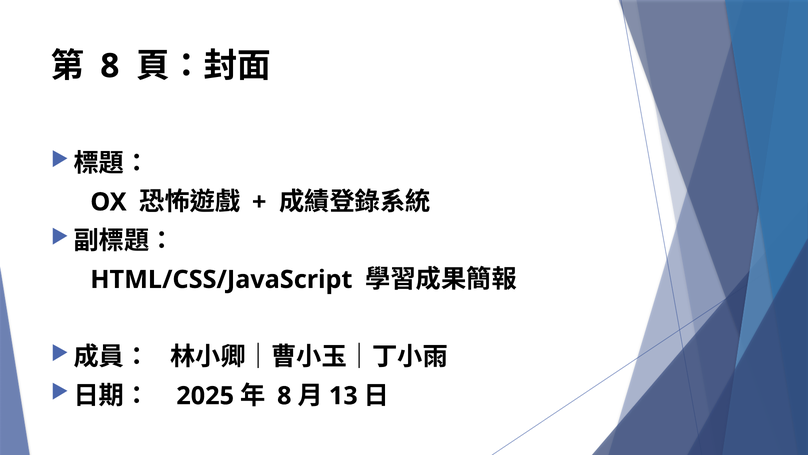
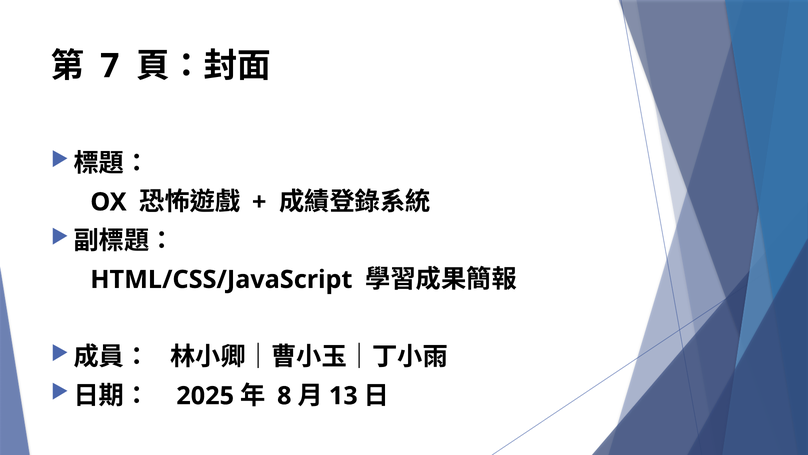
8 at (110, 66): 8 -> 7
